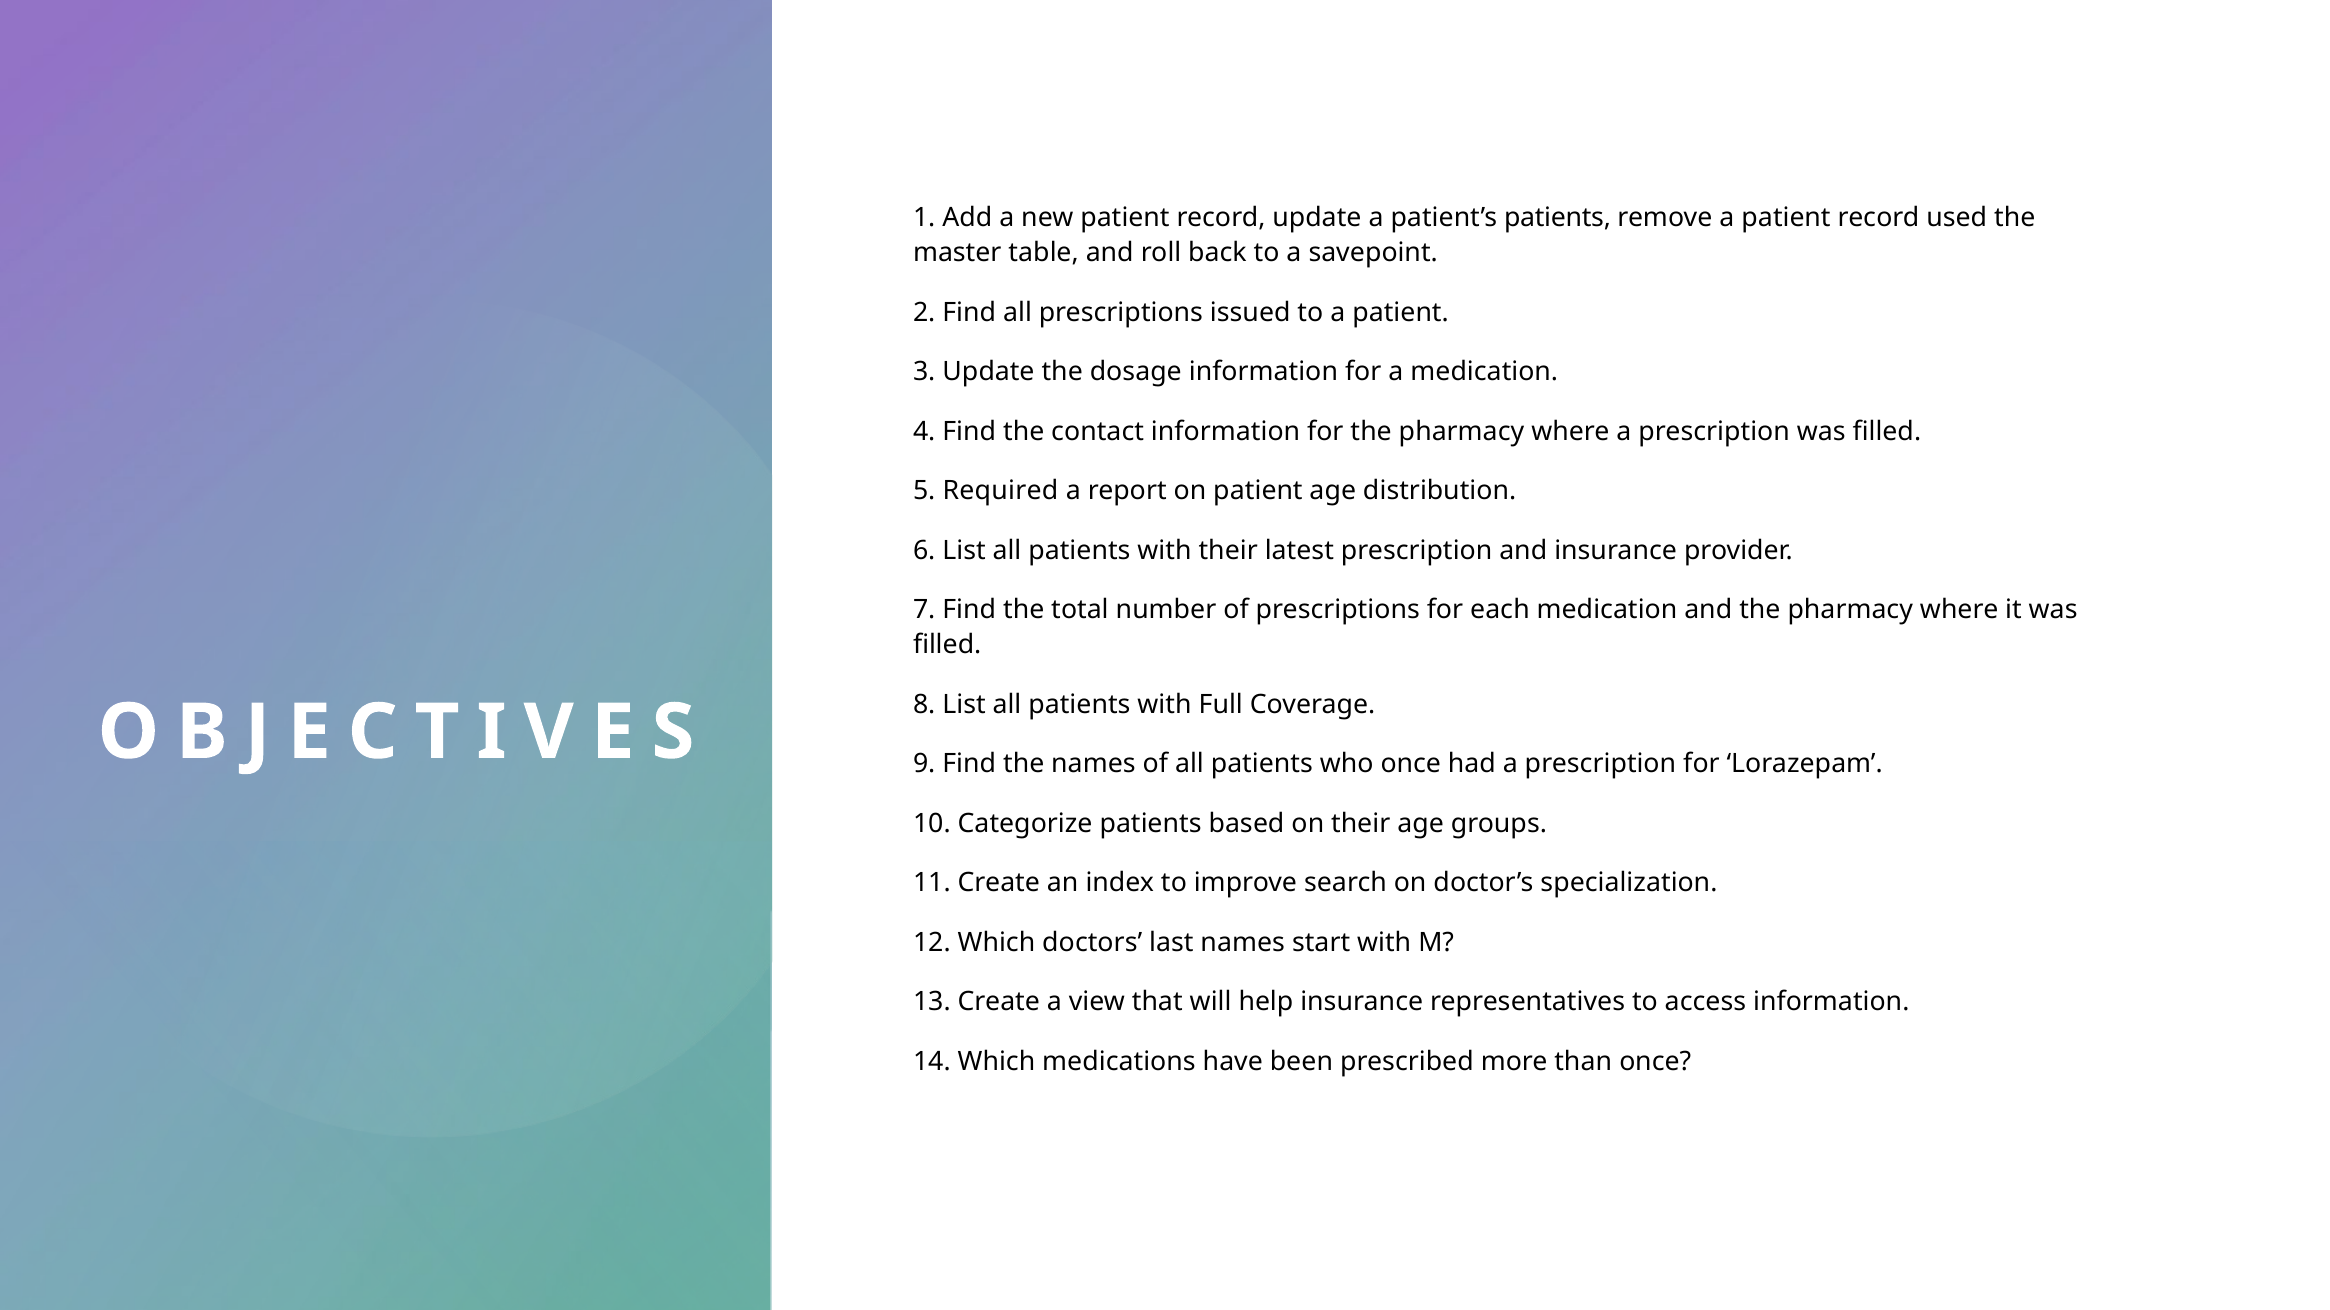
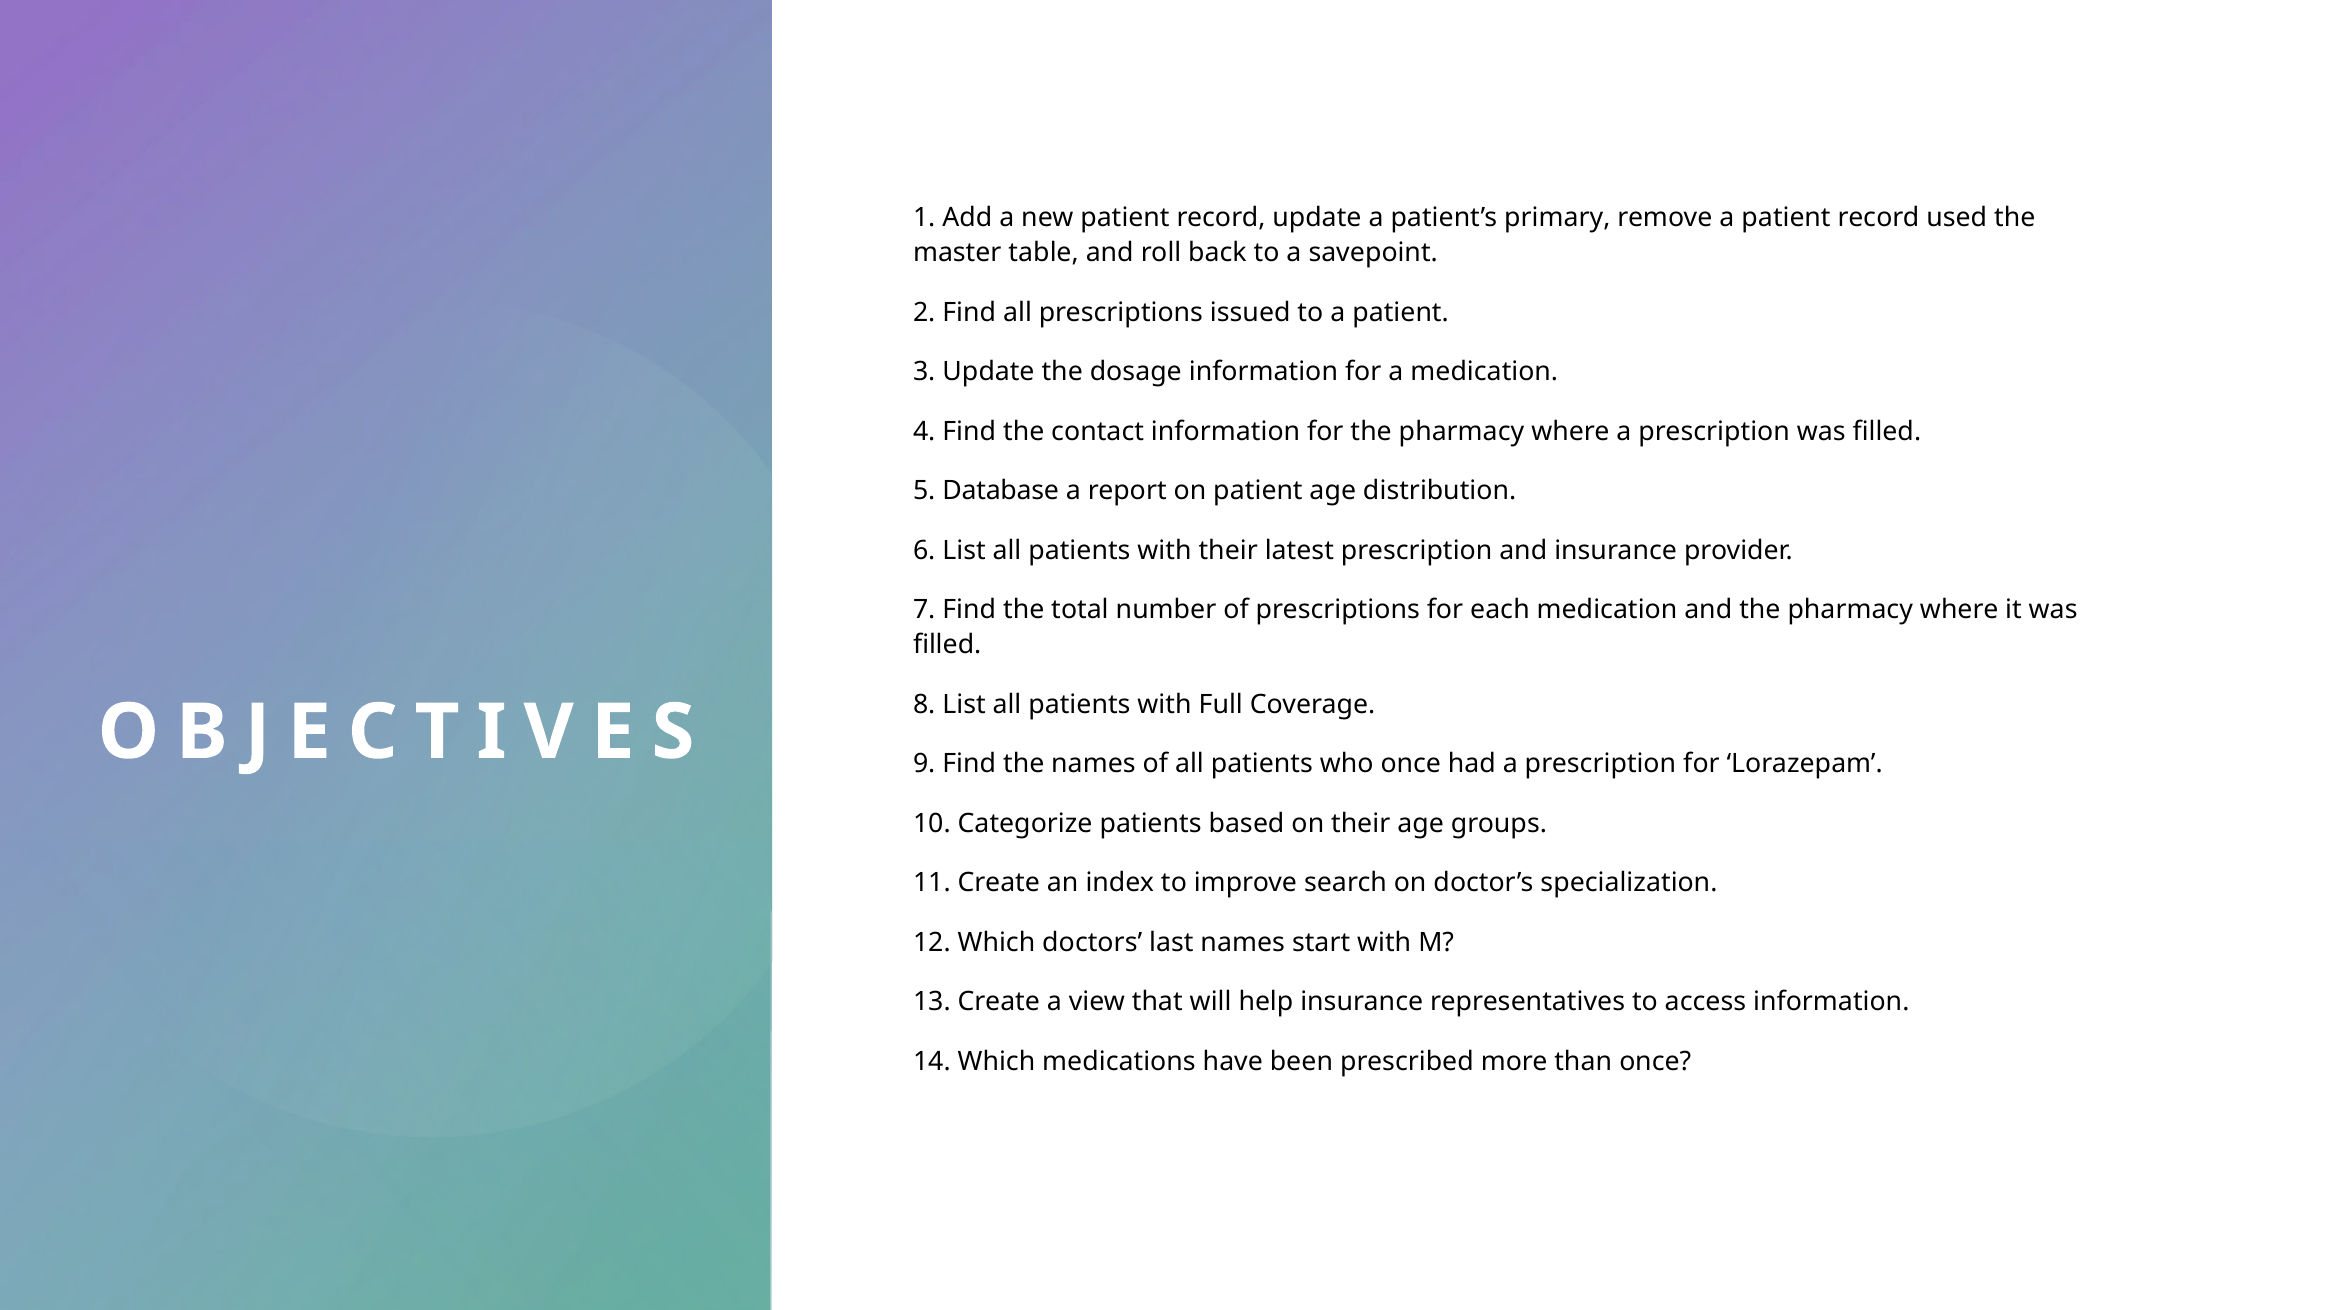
patient’s patients: patients -> primary
Required: Required -> Database
